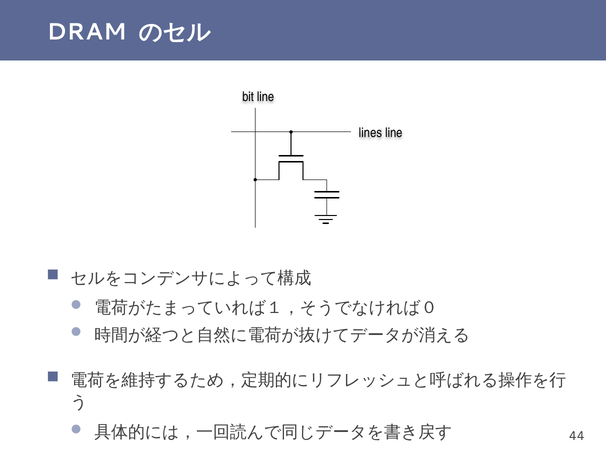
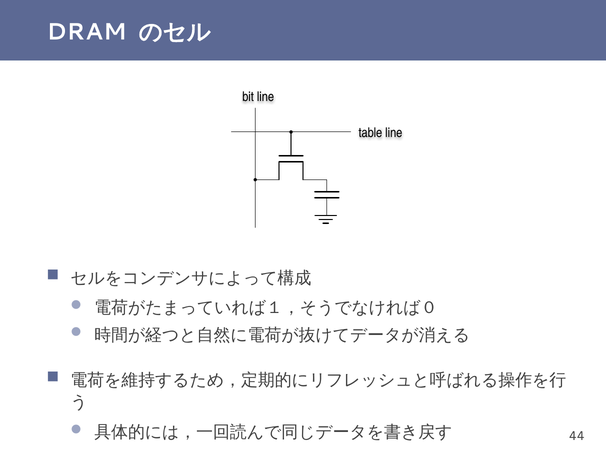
lines: lines -> table
